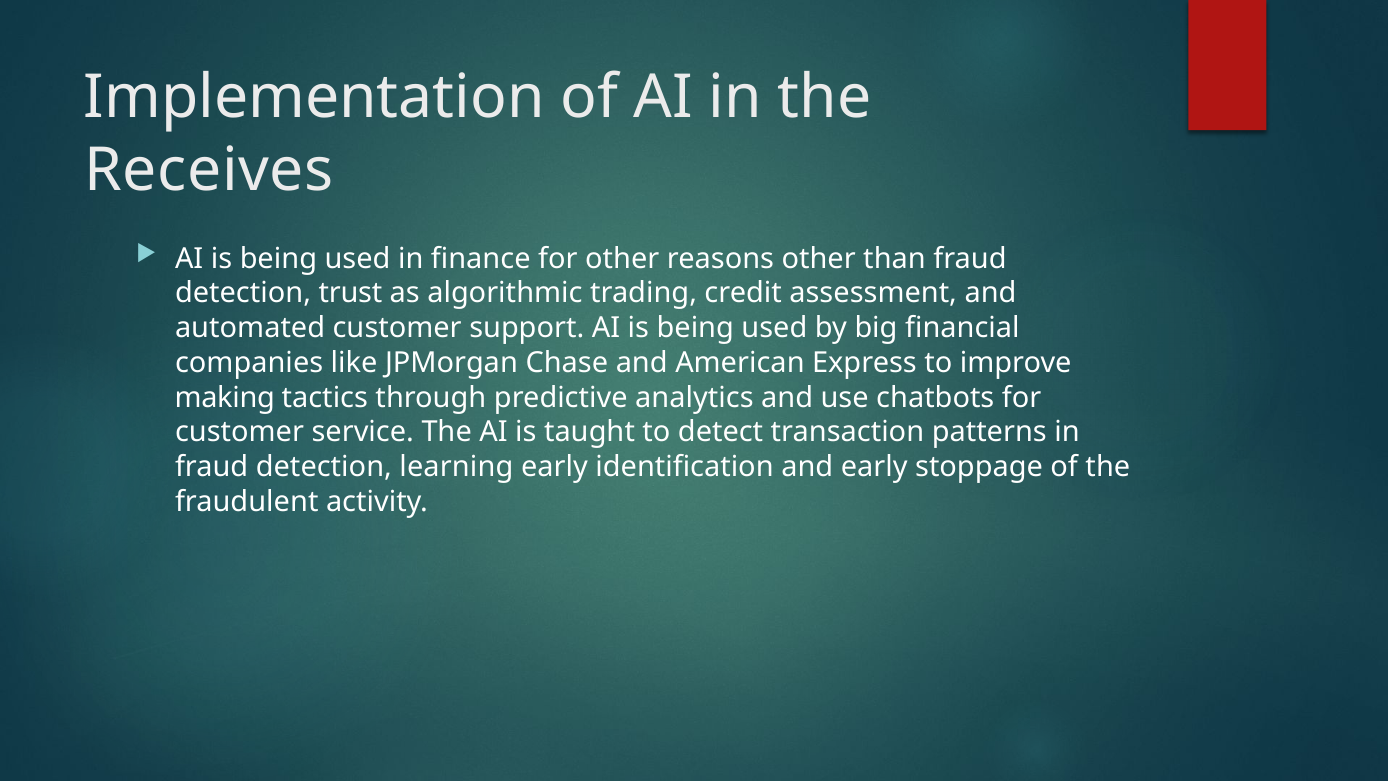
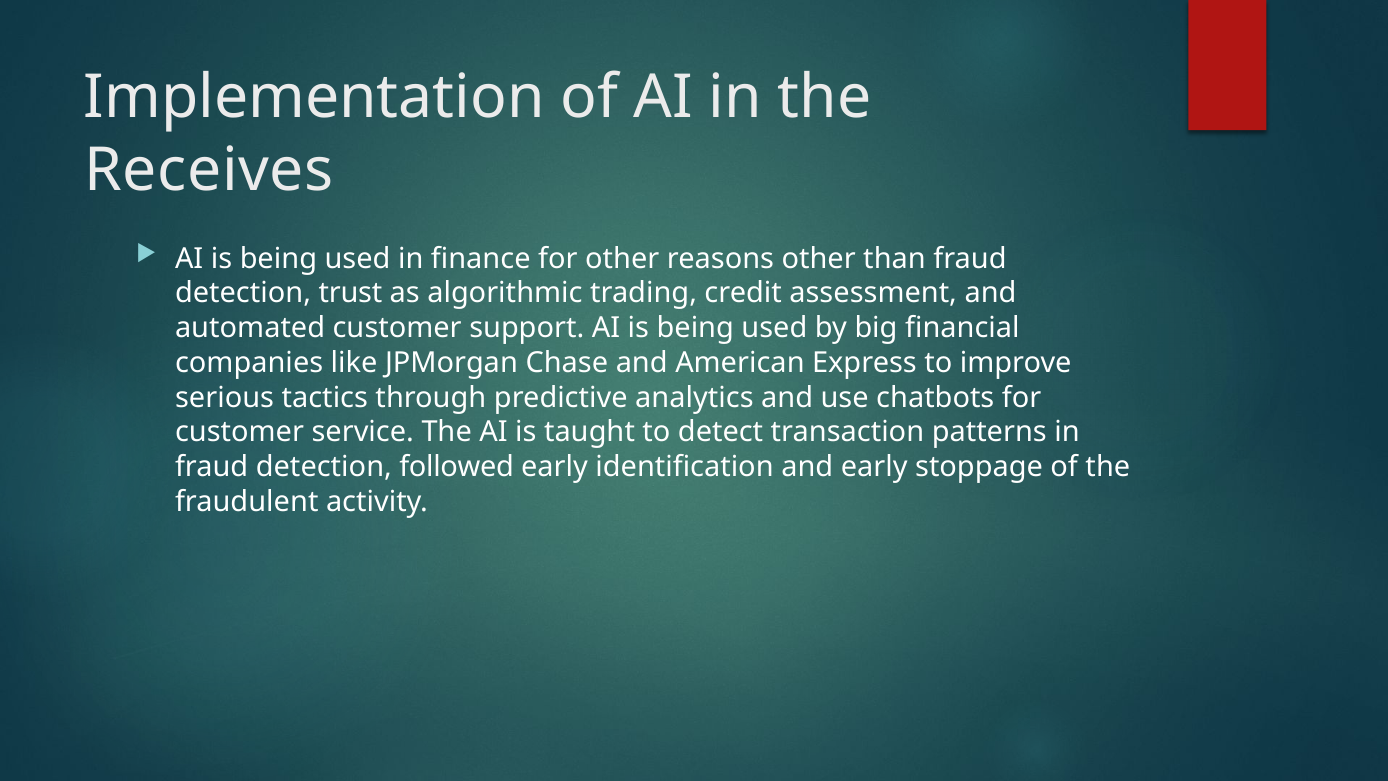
making: making -> serious
learning: learning -> followed
